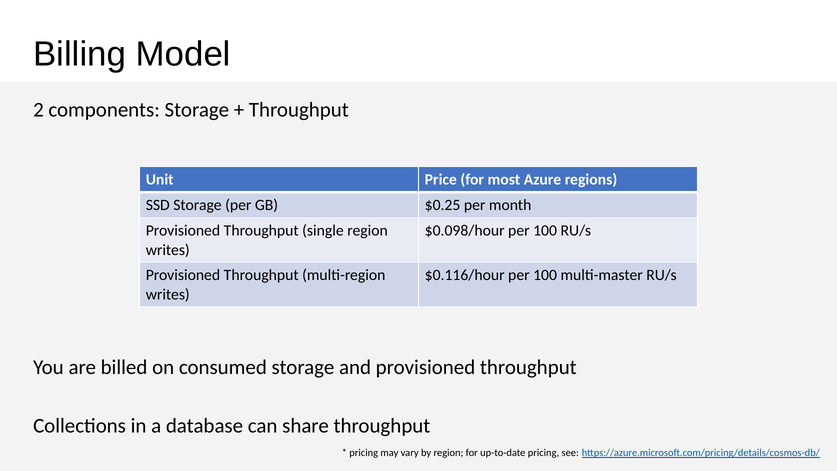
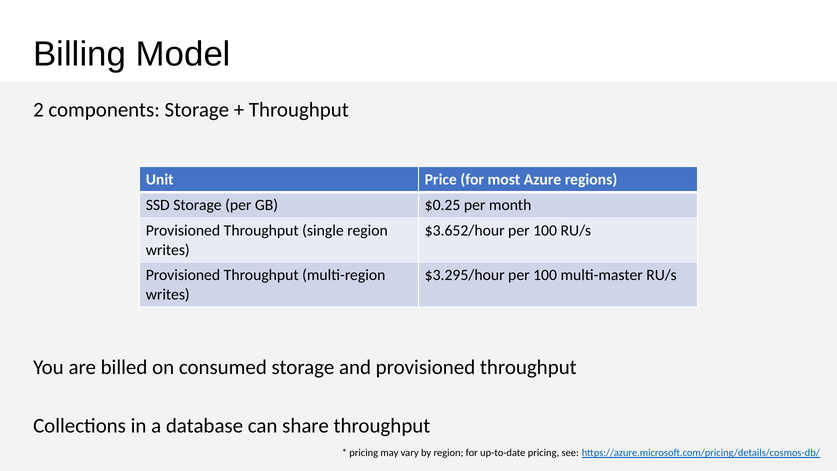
$0.098/hour: $0.098/hour -> $3.652/hour
$0.116/hour: $0.116/hour -> $3.295/hour
